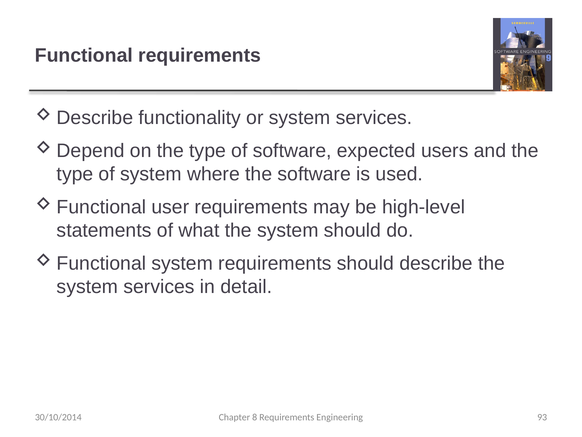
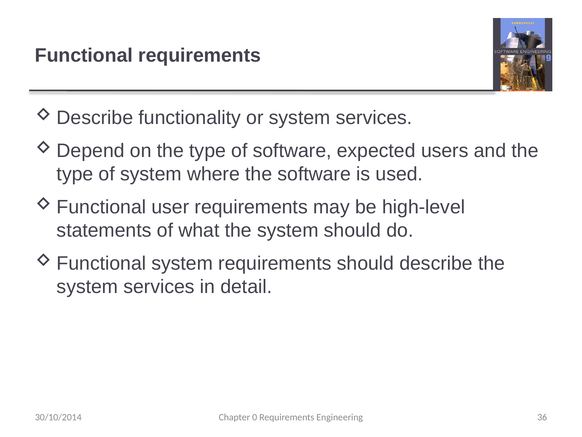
8: 8 -> 0
93: 93 -> 36
